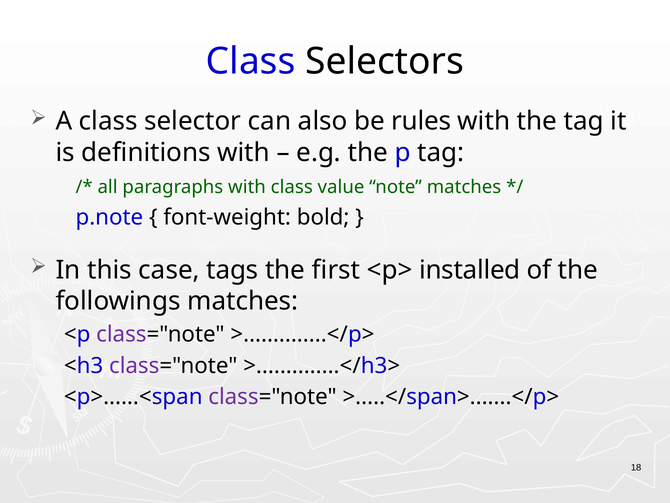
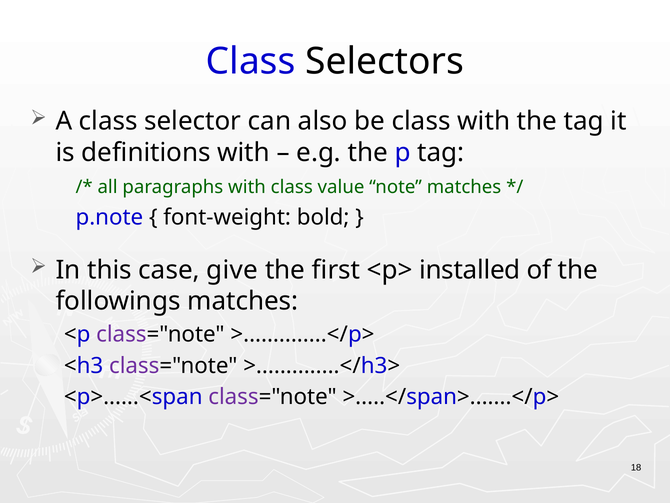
be rules: rules -> class
tags: tags -> give
